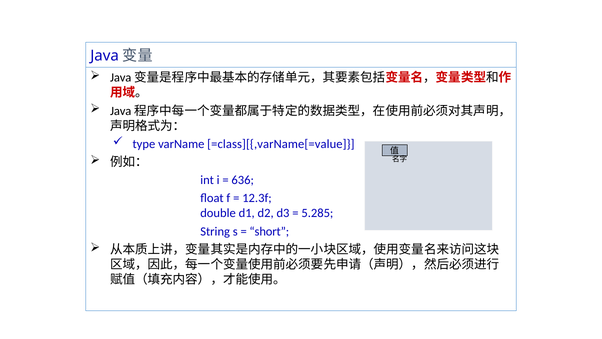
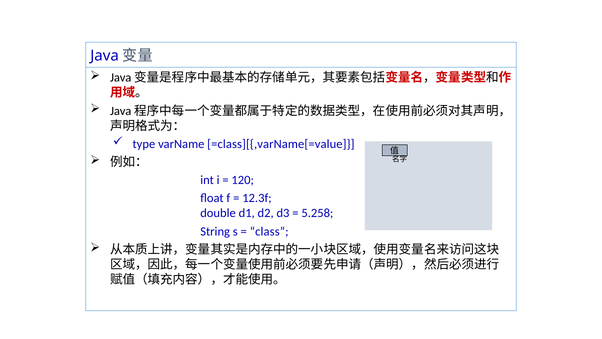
636: 636 -> 120
5.285: 5.285 -> 5.258
short: short -> class
